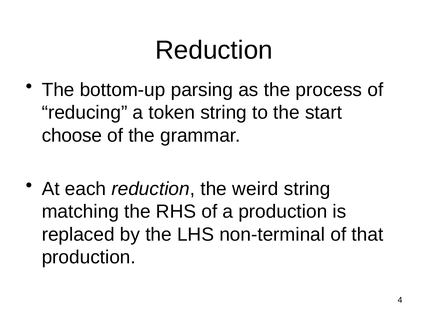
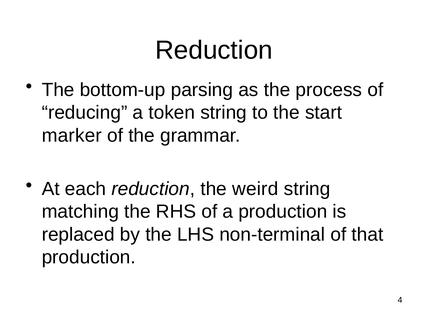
choose: choose -> marker
